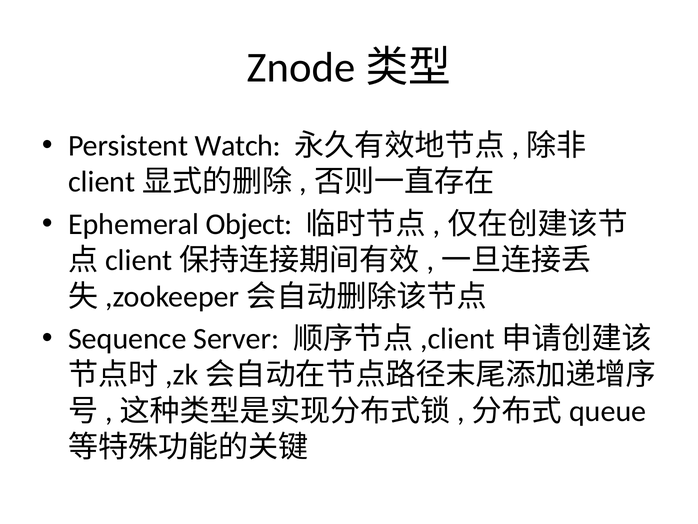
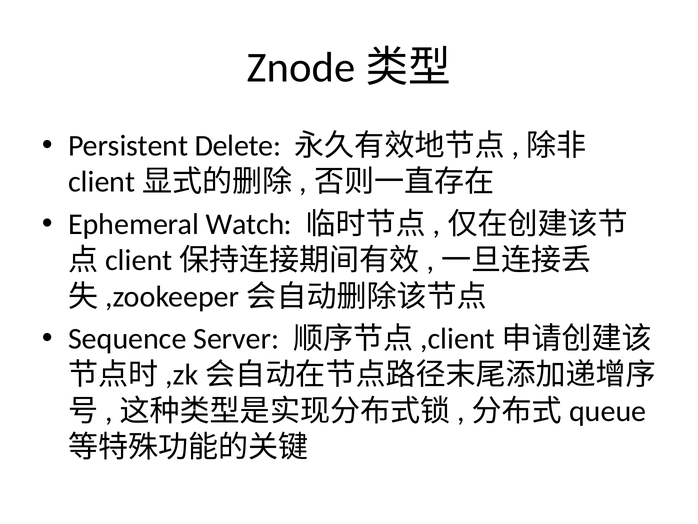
Watch: Watch -> Delete
Object: Object -> Watch
